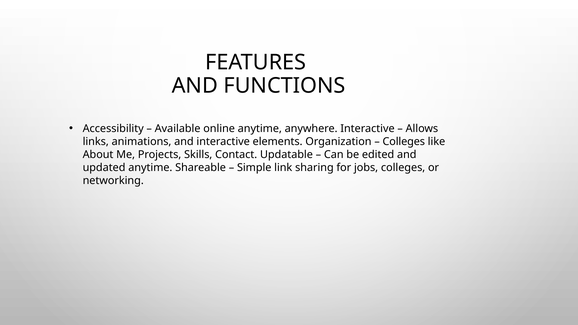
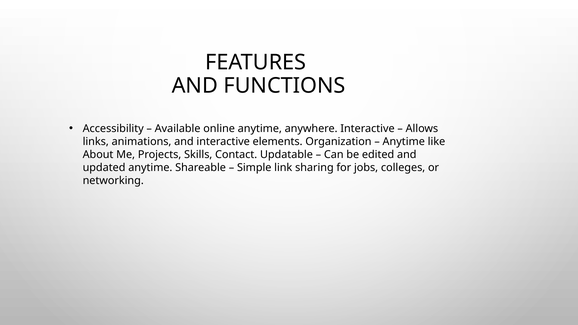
Colleges at (404, 142): Colleges -> Anytime
